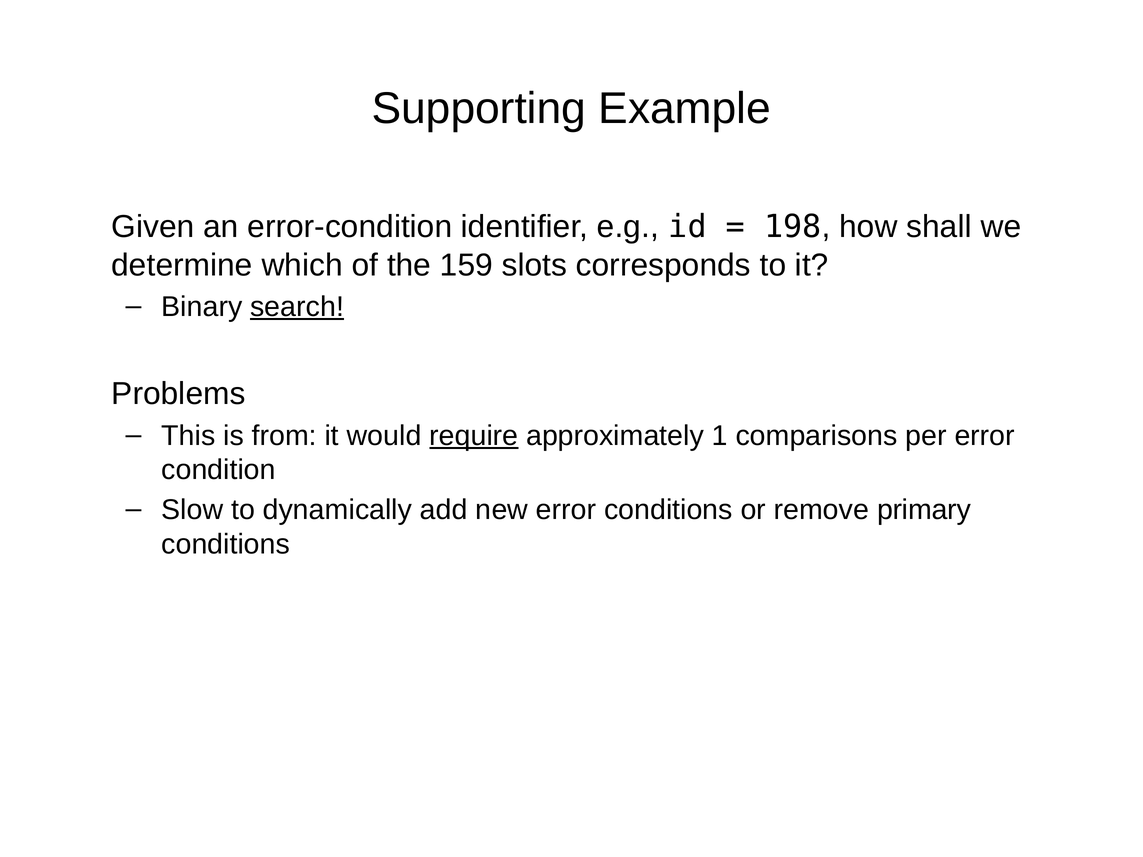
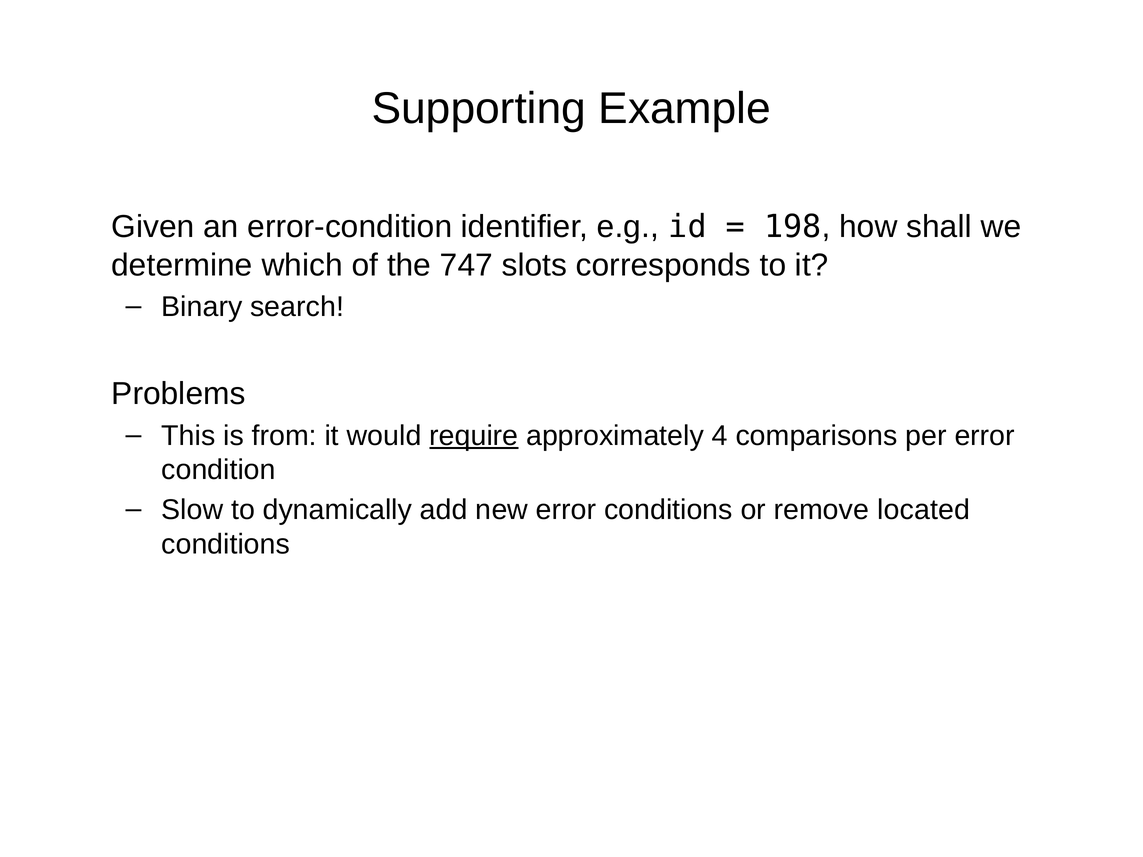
159: 159 -> 747
search underline: present -> none
1: 1 -> 4
primary: primary -> located
